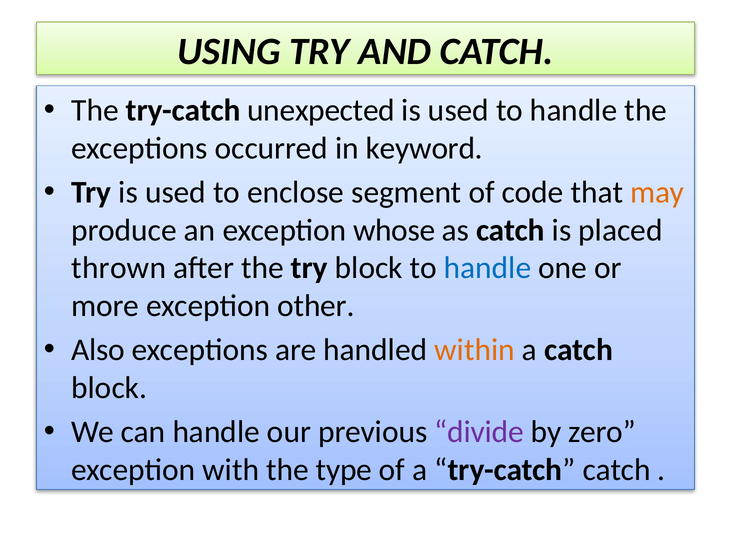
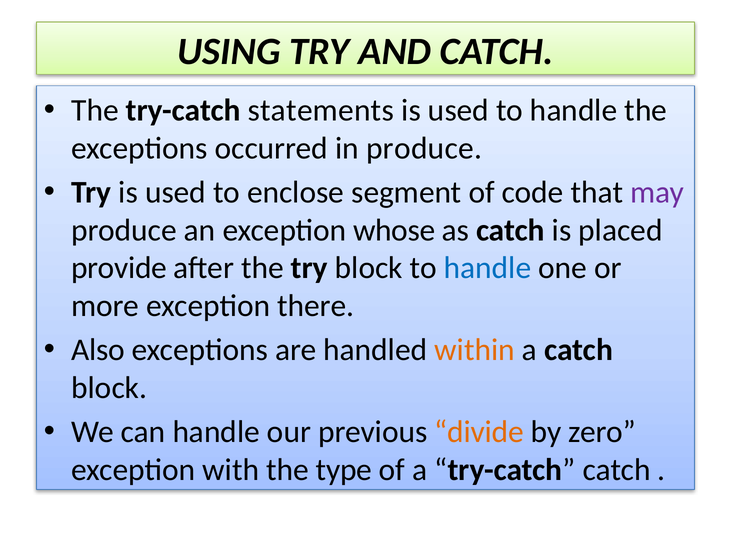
unexpected: unexpected -> statements
in keyword: keyword -> produce
may colour: orange -> purple
thrown: thrown -> provide
other: other -> there
divide colour: purple -> orange
